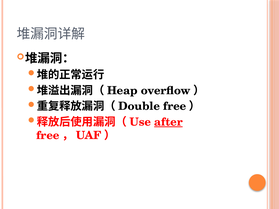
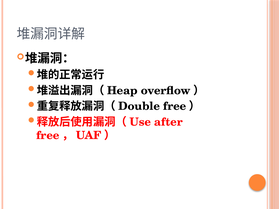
after underline: present -> none
